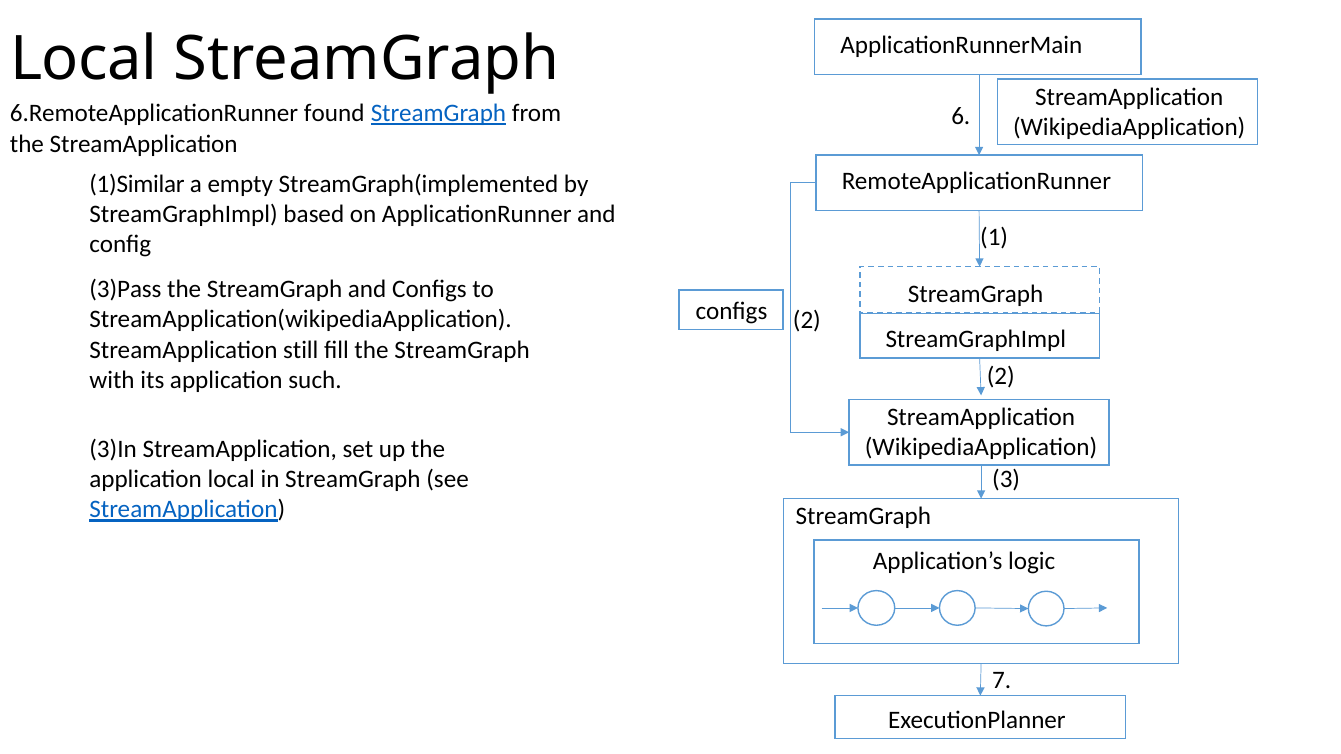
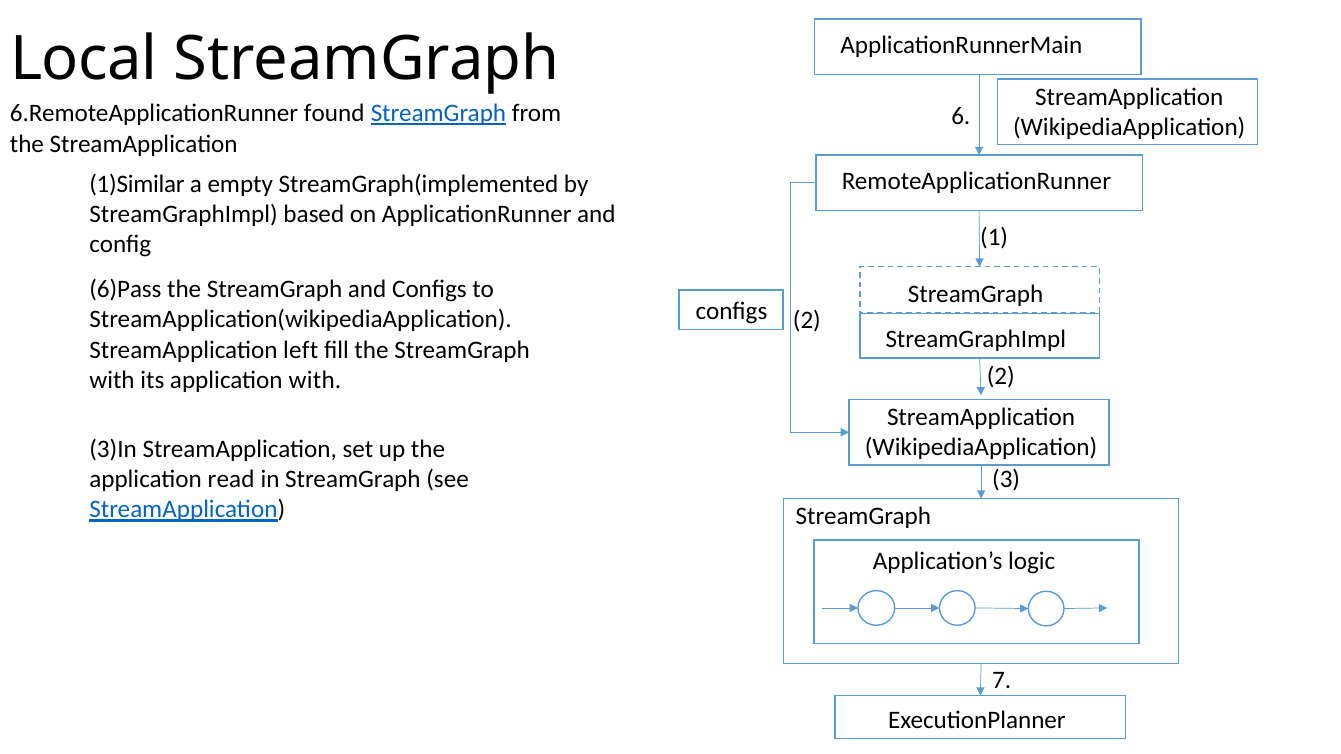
3)Pass: 3)Pass -> 6)Pass
still: still -> left
application such: such -> with
application local: local -> read
